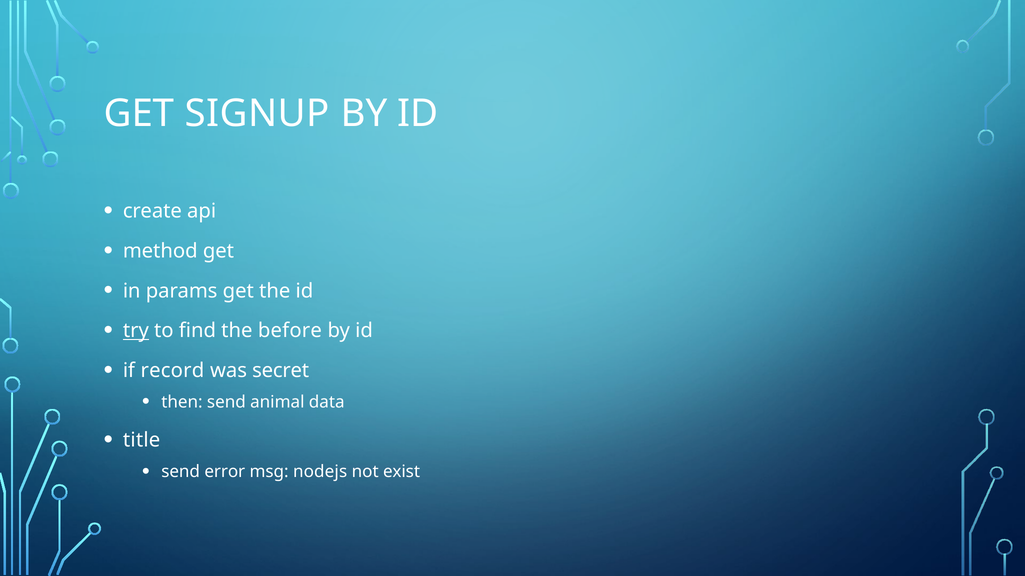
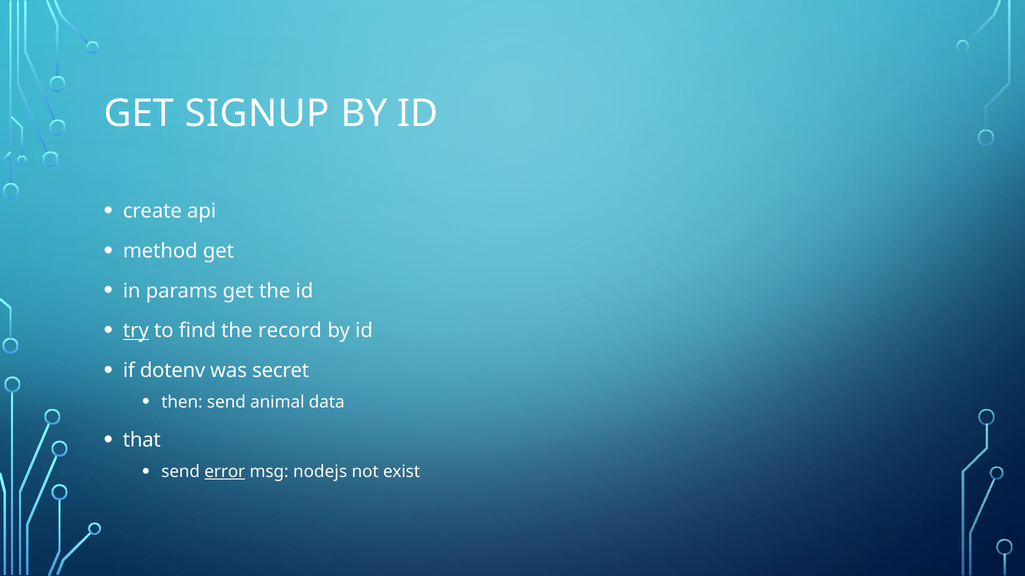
before: before -> record
record: record -> dotenv
title: title -> that
error underline: none -> present
